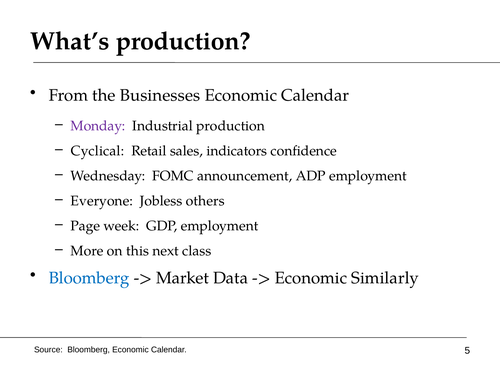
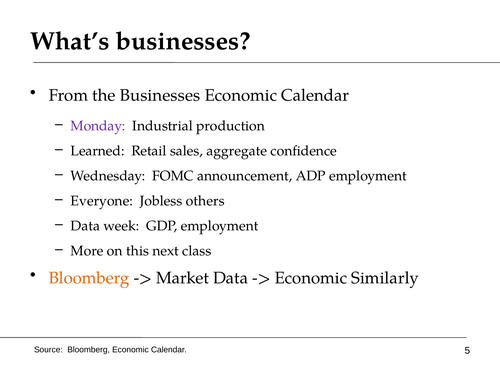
What’s production: production -> businesses
Cyclical: Cyclical -> Learned
indicators: indicators -> aggregate
Page at (85, 226): Page -> Data
Bloomberg at (89, 278) colour: blue -> orange
